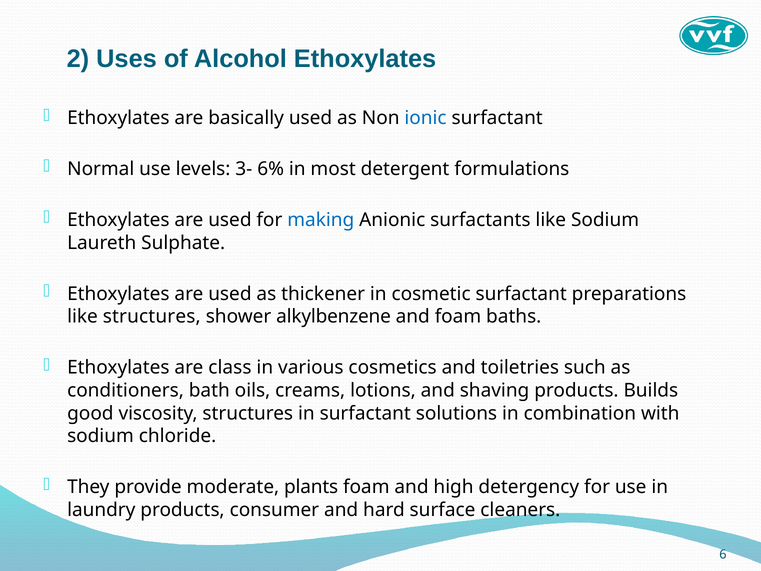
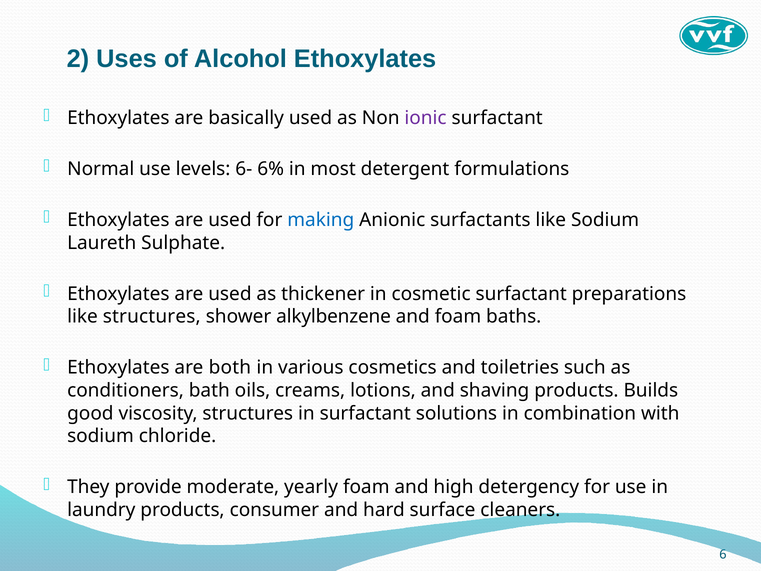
ionic colour: blue -> purple
3-: 3- -> 6-
class: class -> both
plants: plants -> yearly
